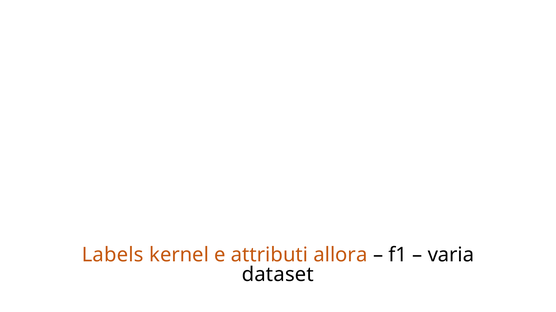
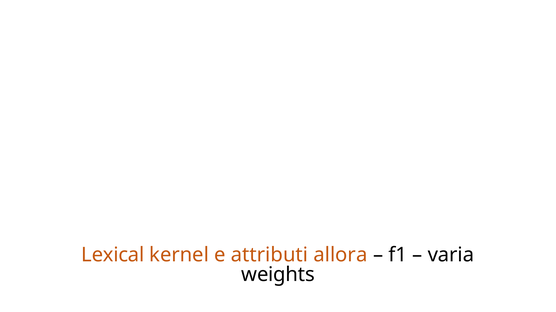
Labels: Labels -> Lexical
dataset: dataset -> weights
